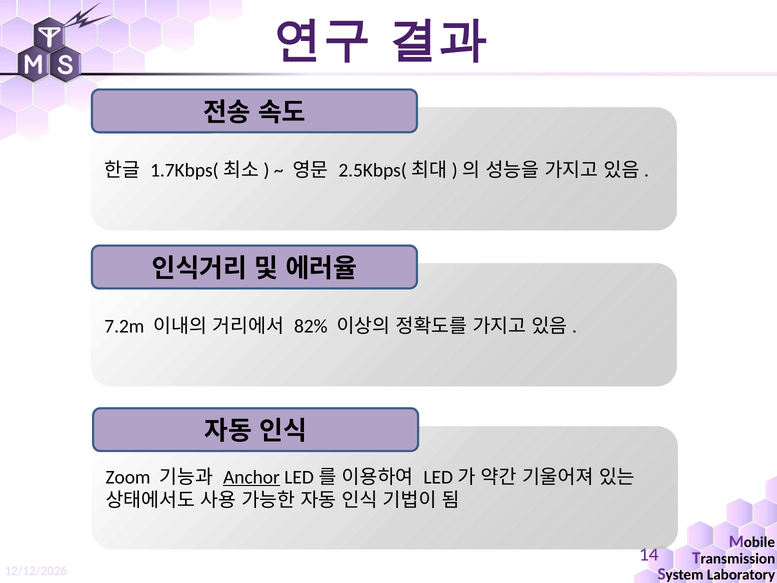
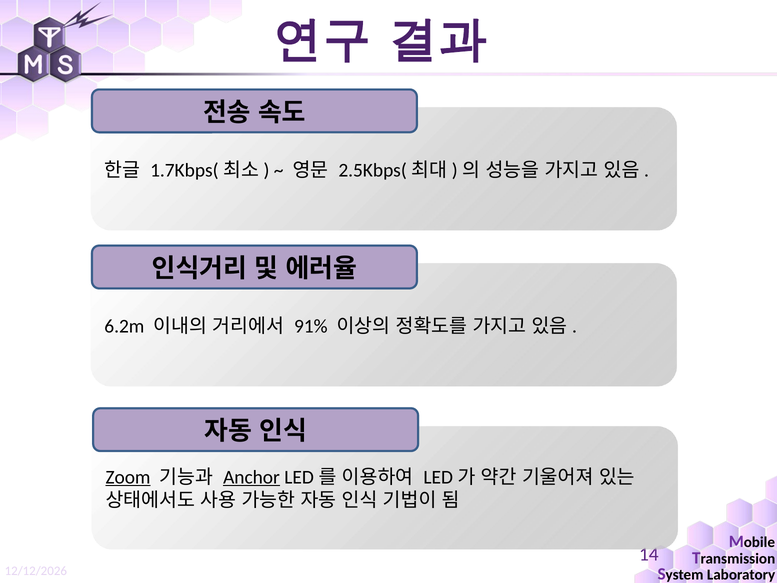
7.2m: 7.2m -> 6.2m
82%: 82% -> 91%
Zoom underline: none -> present
